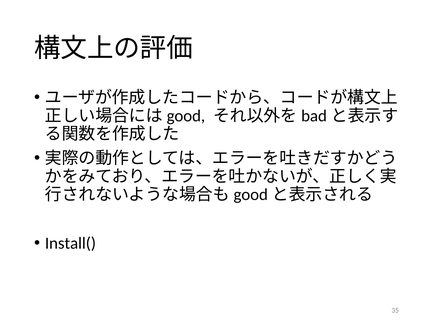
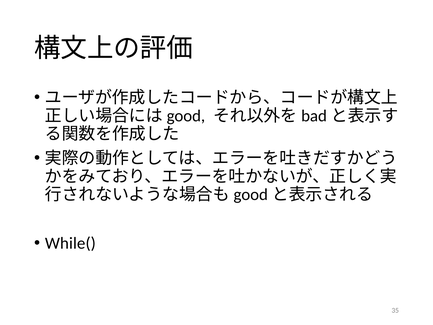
Install(: Install( -> While(
